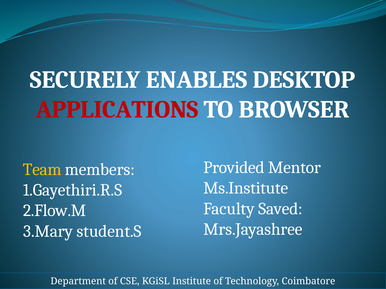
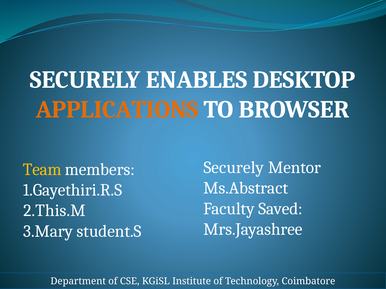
APPLICATIONS colour: red -> orange
Provided at (234, 168): Provided -> Securely
Ms.Institute: Ms.Institute -> Ms.Abstract
2.Flow.M: 2.Flow.M -> 2.This.M
